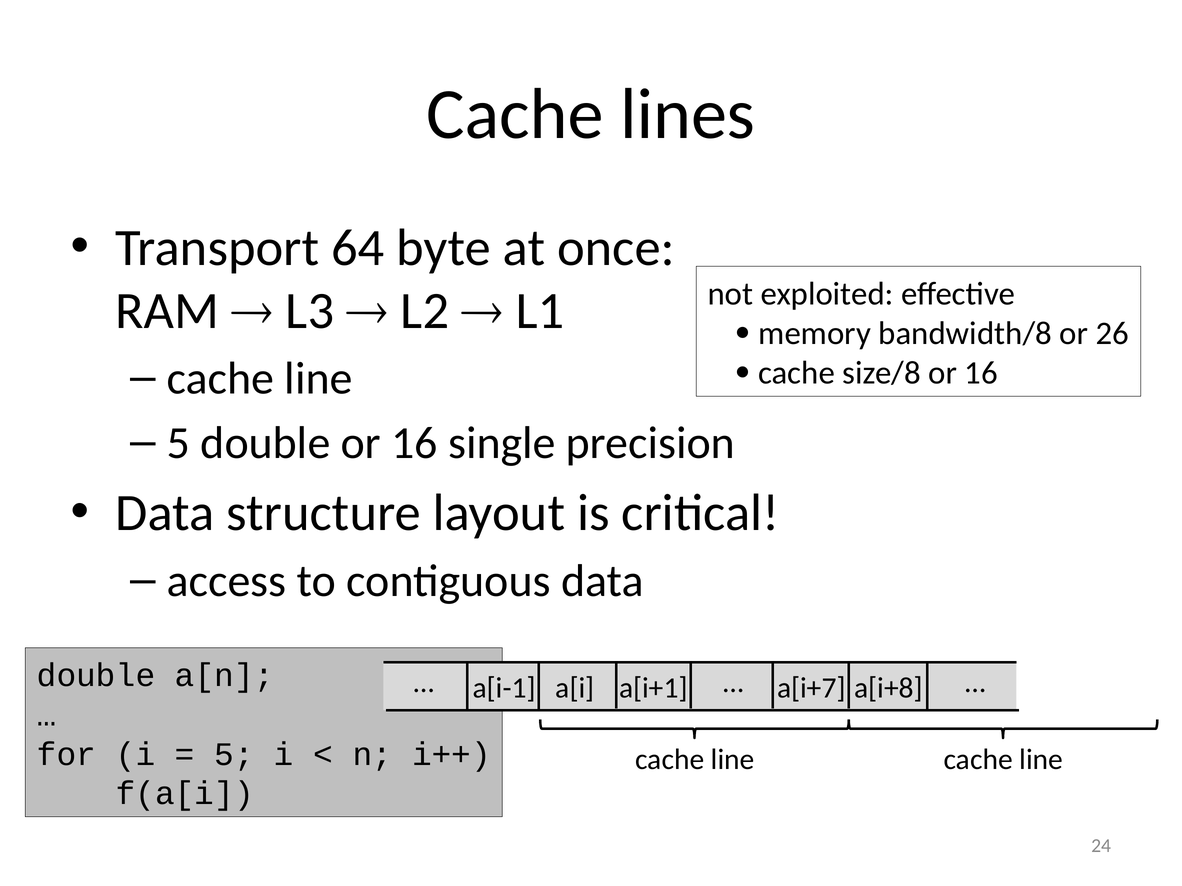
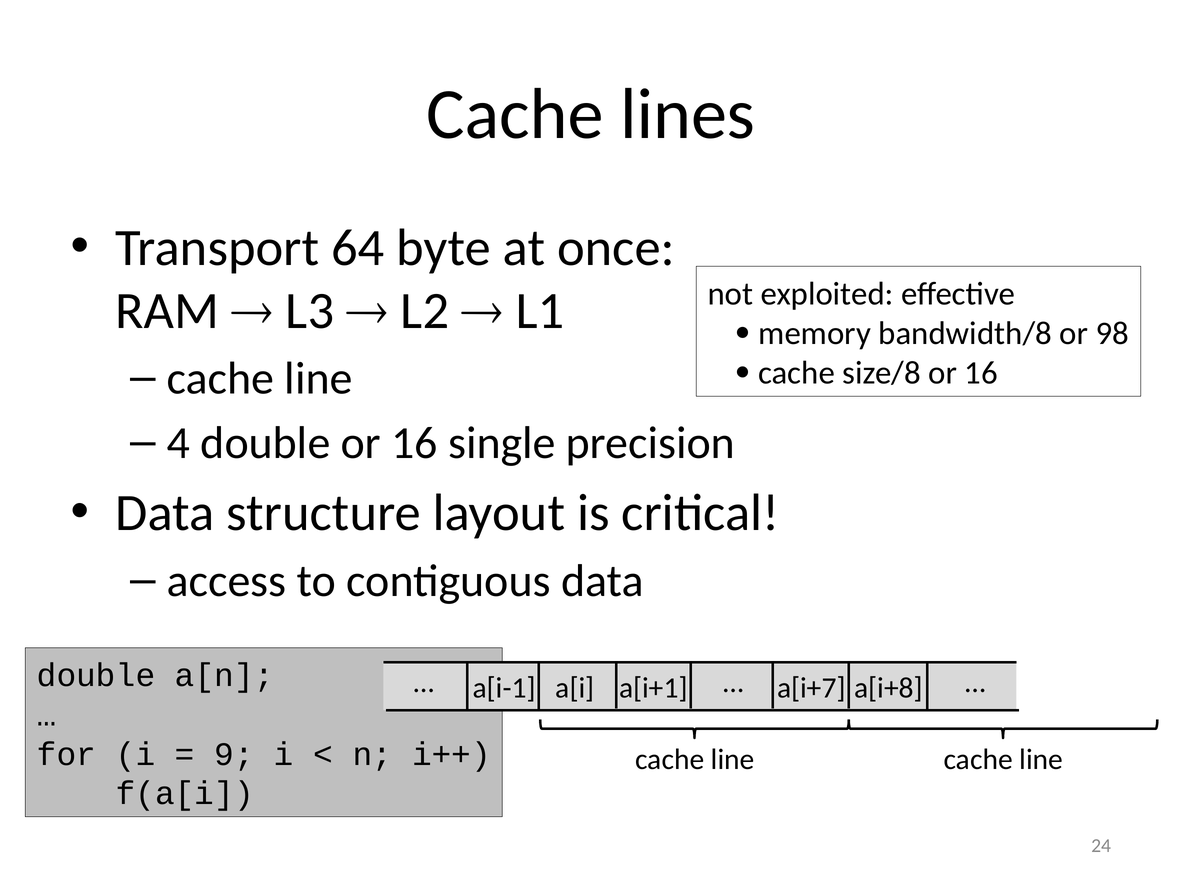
26: 26 -> 98
5 at (179, 443): 5 -> 4
5 at (234, 755): 5 -> 9
